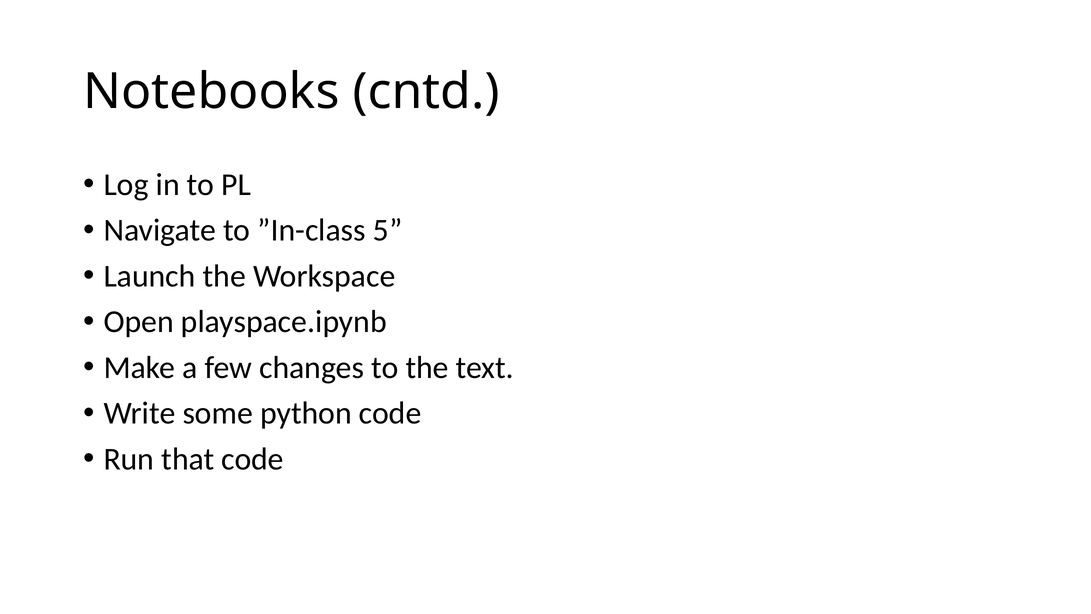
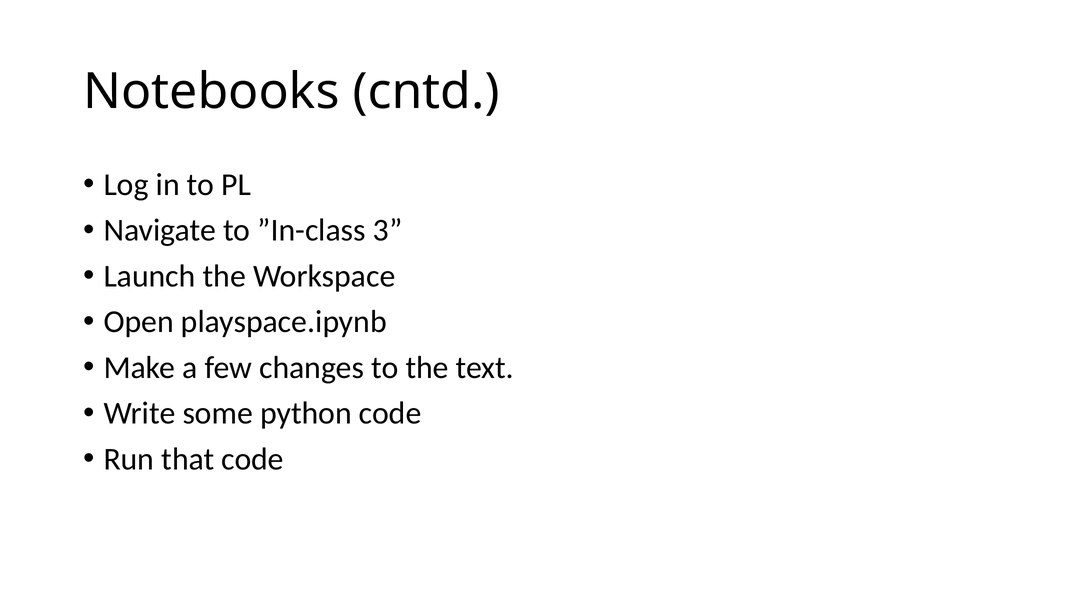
5: 5 -> 3
